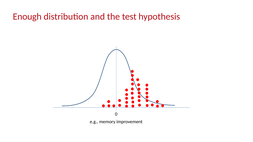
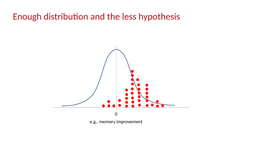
test: test -> less
